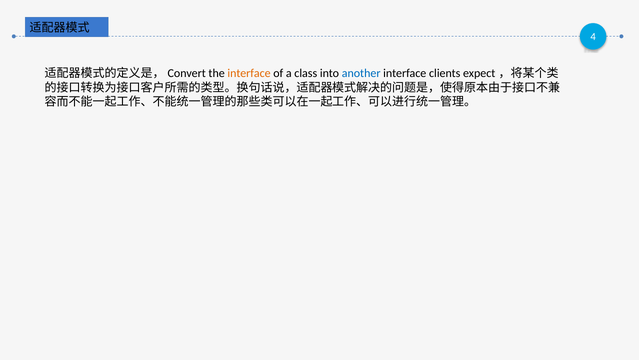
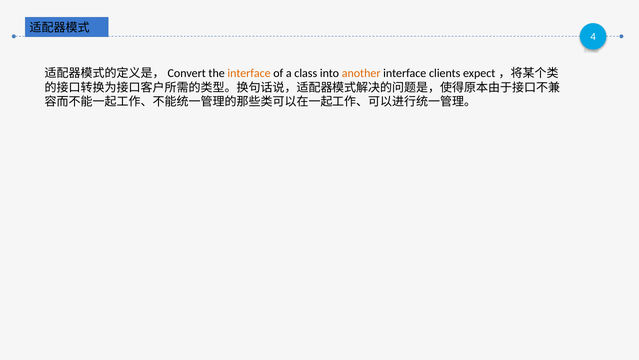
another colour: blue -> orange
